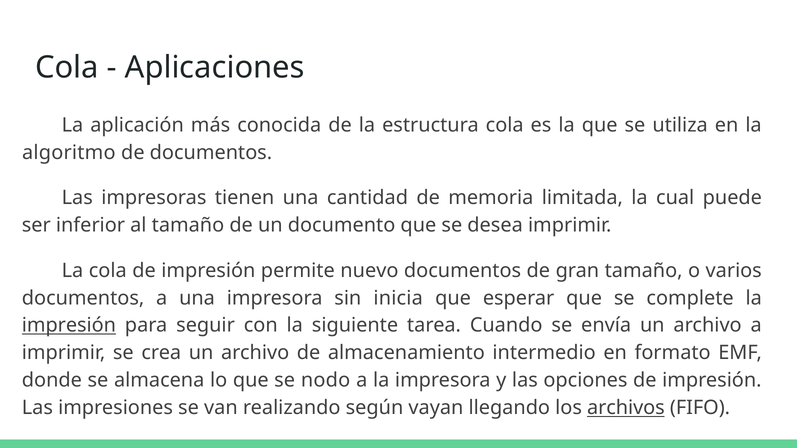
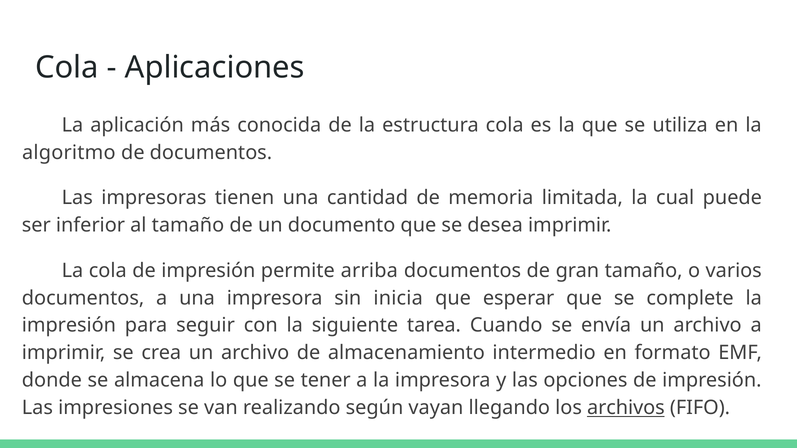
nuevo: nuevo -> arriba
impresión at (69, 326) underline: present -> none
nodo: nodo -> tener
